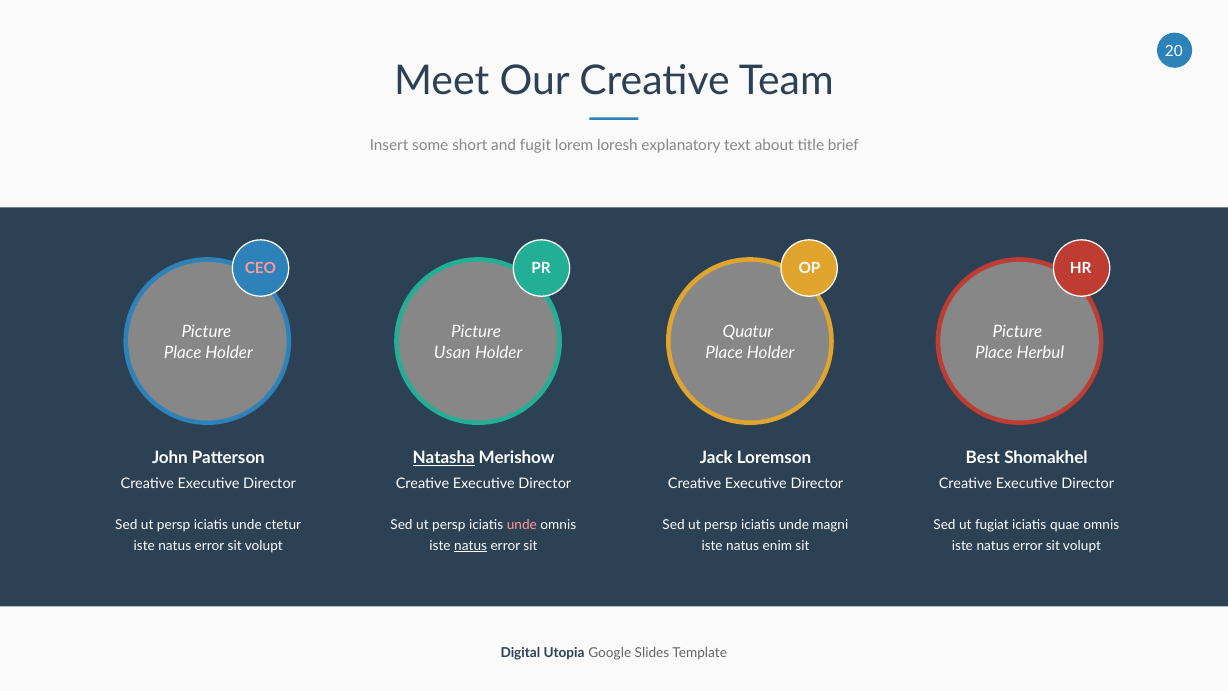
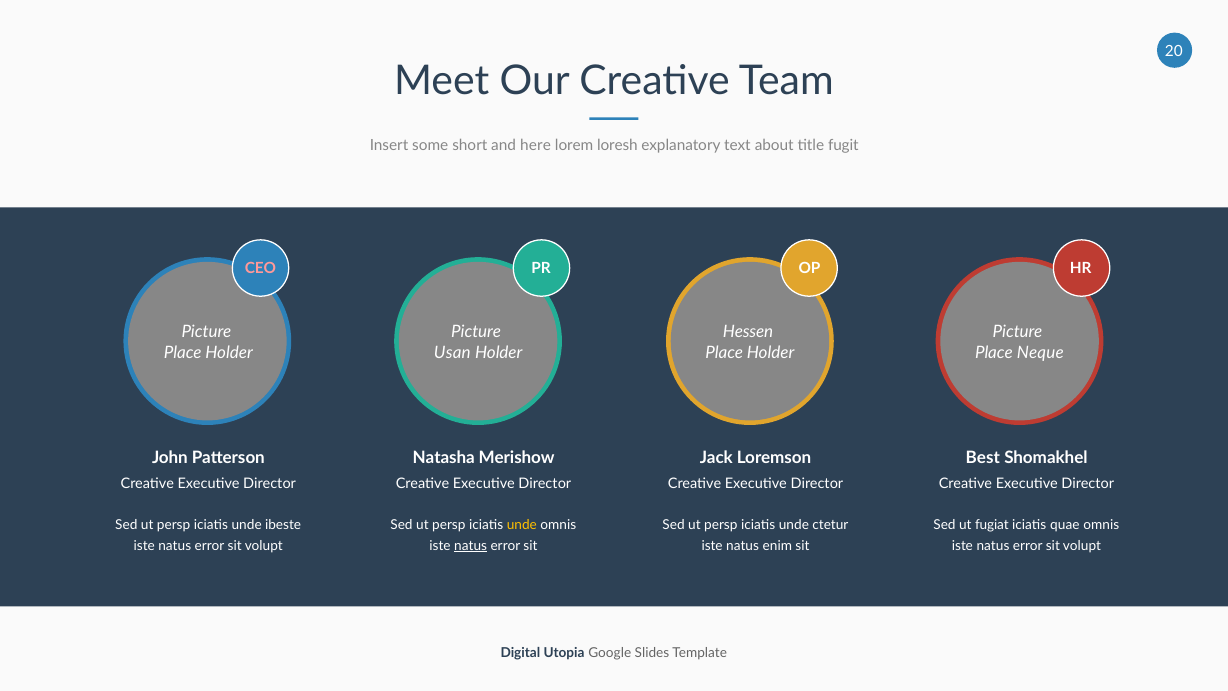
fugit: fugit -> here
brief: brief -> fugit
Quatur: Quatur -> Hessen
Herbul: Herbul -> Neque
Natasha underline: present -> none
ctetur: ctetur -> ibeste
unde at (522, 525) colour: pink -> yellow
magni: magni -> ctetur
